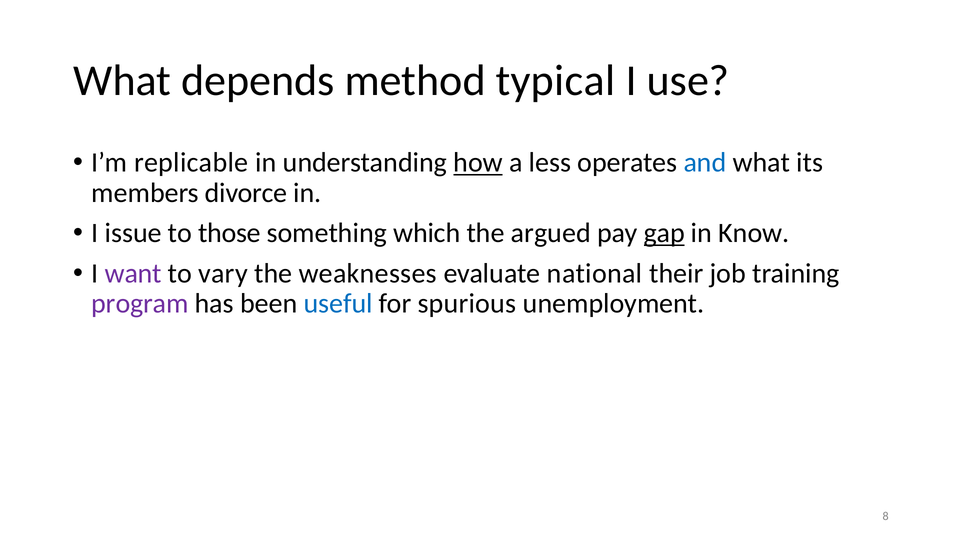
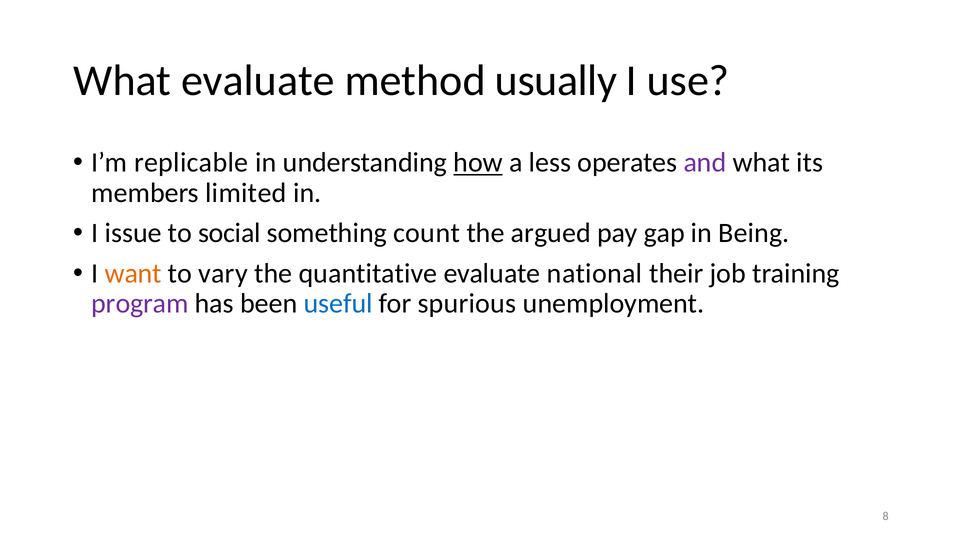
What depends: depends -> evaluate
typical: typical -> usually
and colour: blue -> purple
divorce: divorce -> limited
those: those -> social
which: which -> count
gap underline: present -> none
Know: Know -> Being
want colour: purple -> orange
weaknesses: weaknesses -> quantitative
